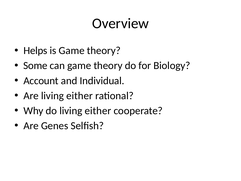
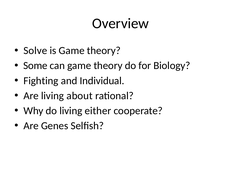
Helps: Helps -> Solve
Account: Account -> Fighting
Are living either: either -> about
